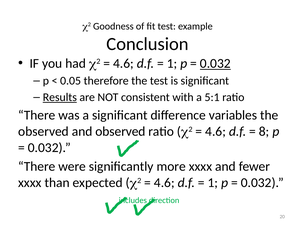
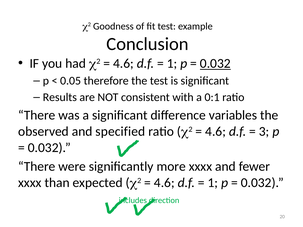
Results underline: present -> none
5:1: 5:1 -> 0:1
and observed: observed -> specified
8: 8 -> 3
